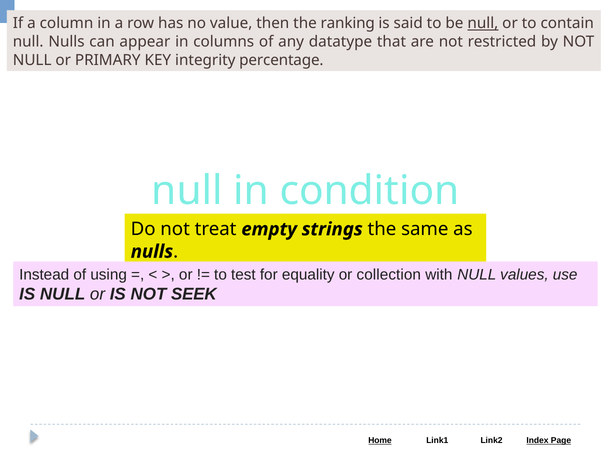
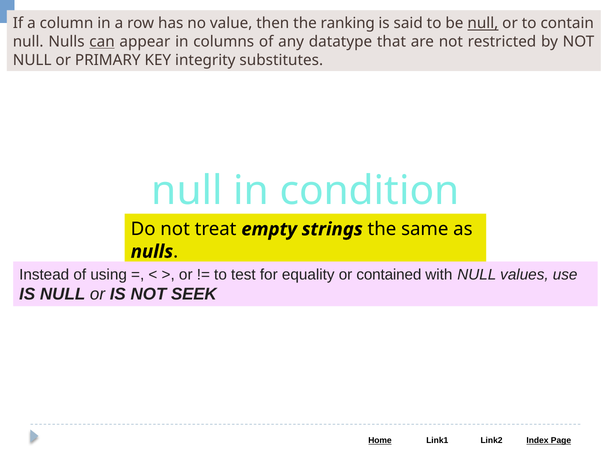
can underline: none -> present
percentage: percentage -> substitutes
collection: collection -> contained
